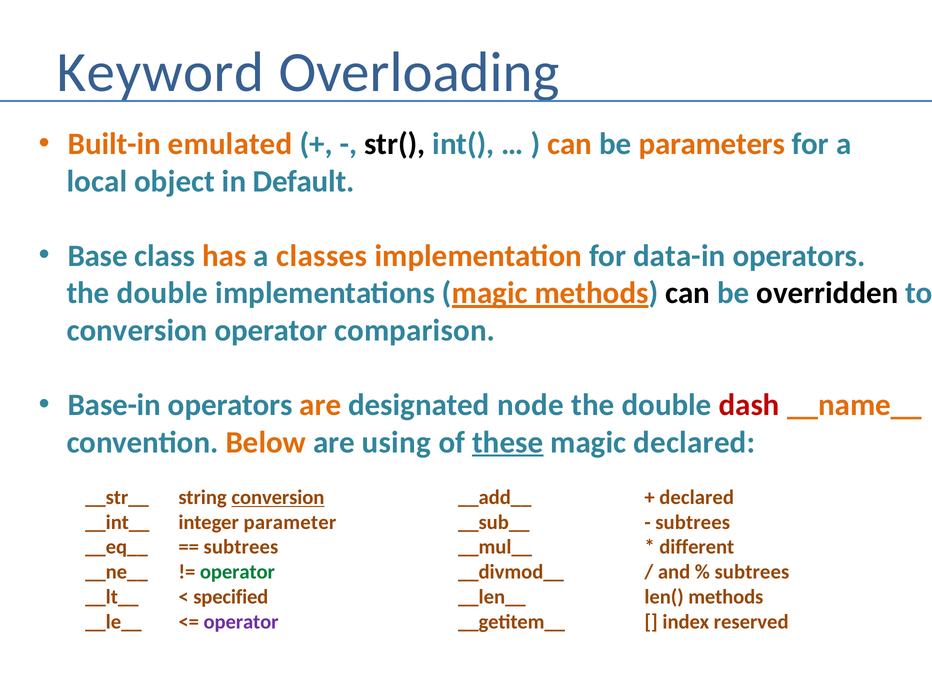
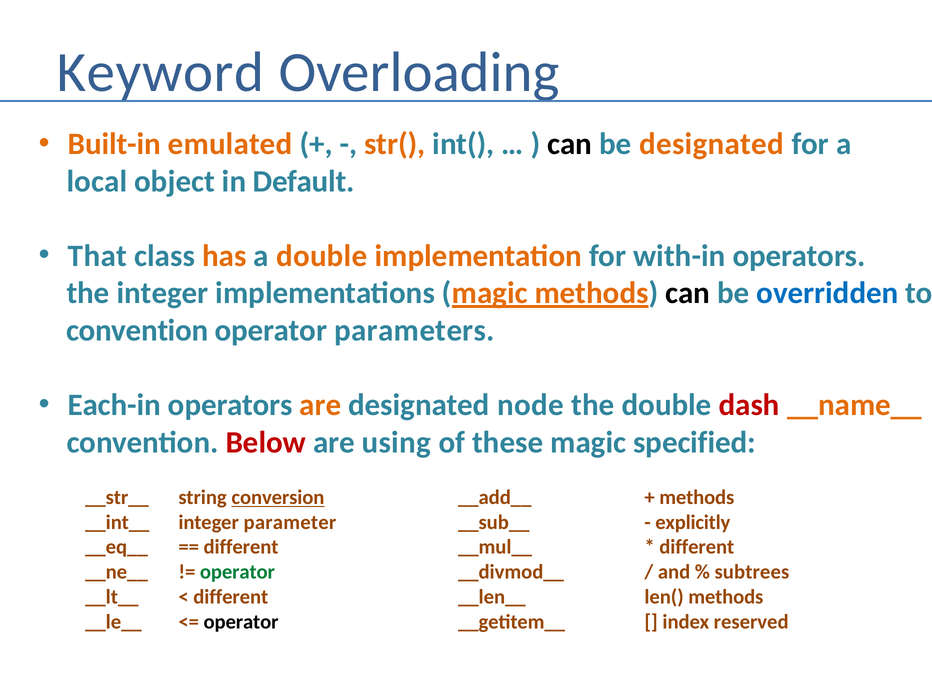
str( colour: black -> orange
can at (570, 144) colour: orange -> black
be parameters: parameters -> designated
Base: Base -> That
a classes: classes -> double
data-in: data-in -> with-in
double at (162, 293): double -> integer
overridden colour: black -> blue
conversion at (137, 330): conversion -> convention
comparison: comparison -> parameters
Base-in: Base-in -> Each-in
Below colour: orange -> red
these underline: present -> none
magic declared: declared -> specified
declared at (697, 497): declared -> methods
subtrees at (693, 522): subtrees -> explicitly
subtrees at (241, 547): subtrees -> different
specified at (231, 597): specified -> different
operator at (241, 622) colour: purple -> black
